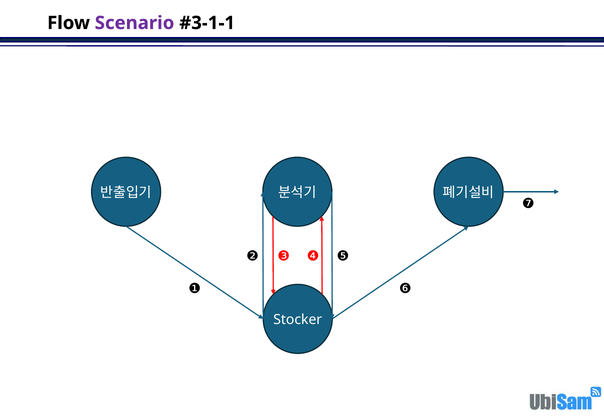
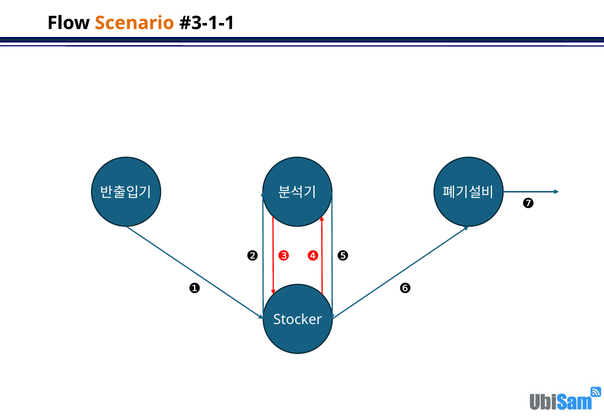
Scenario colour: purple -> orange
